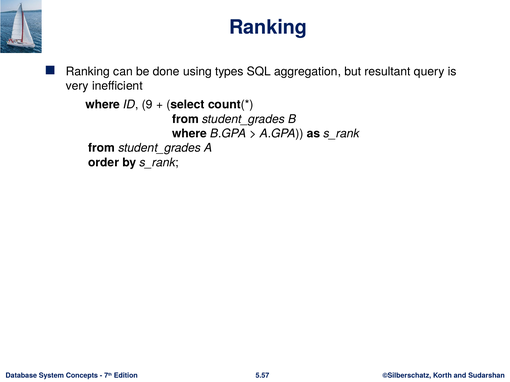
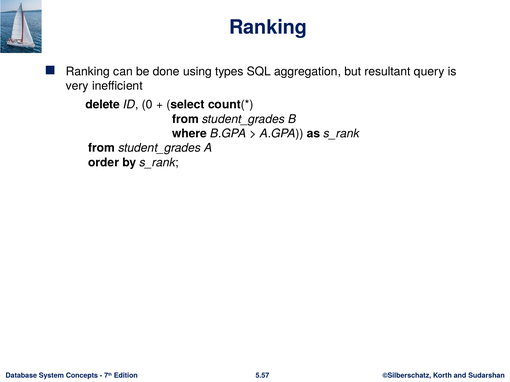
where at (103, 105): where -> delete
9: 9 -> 0
